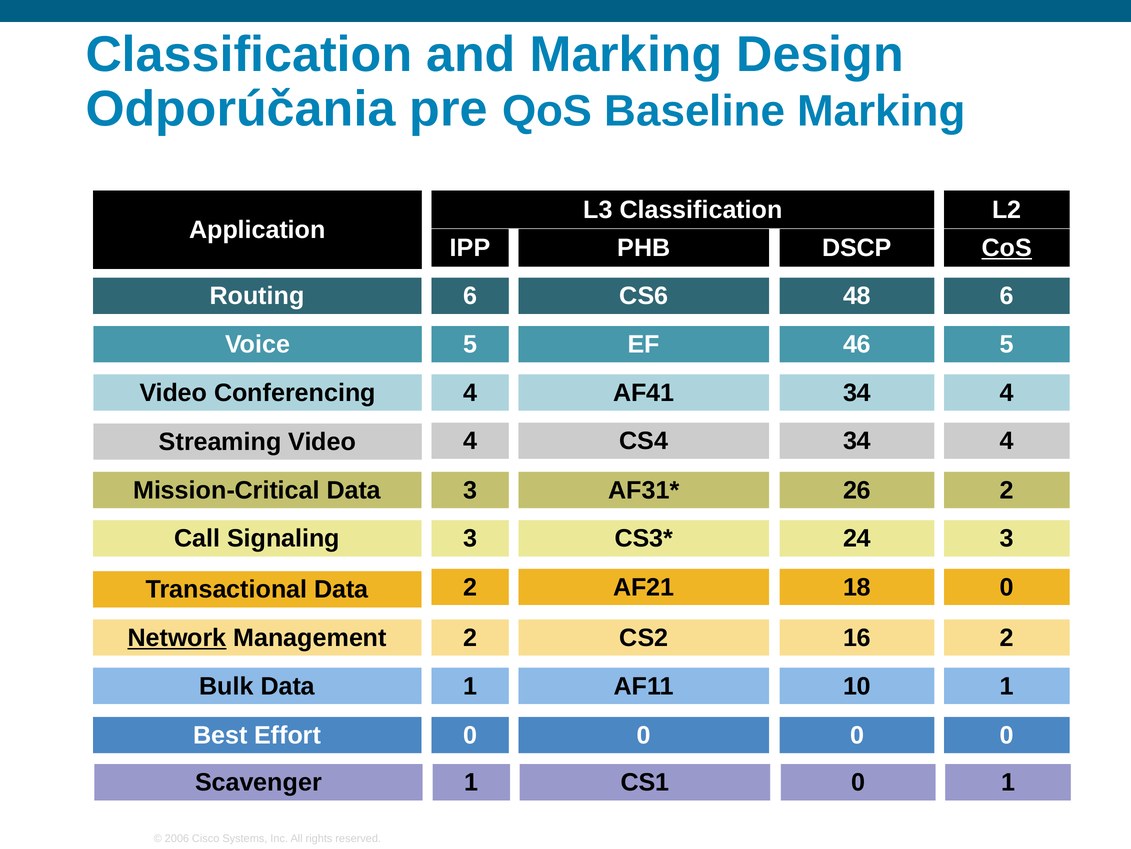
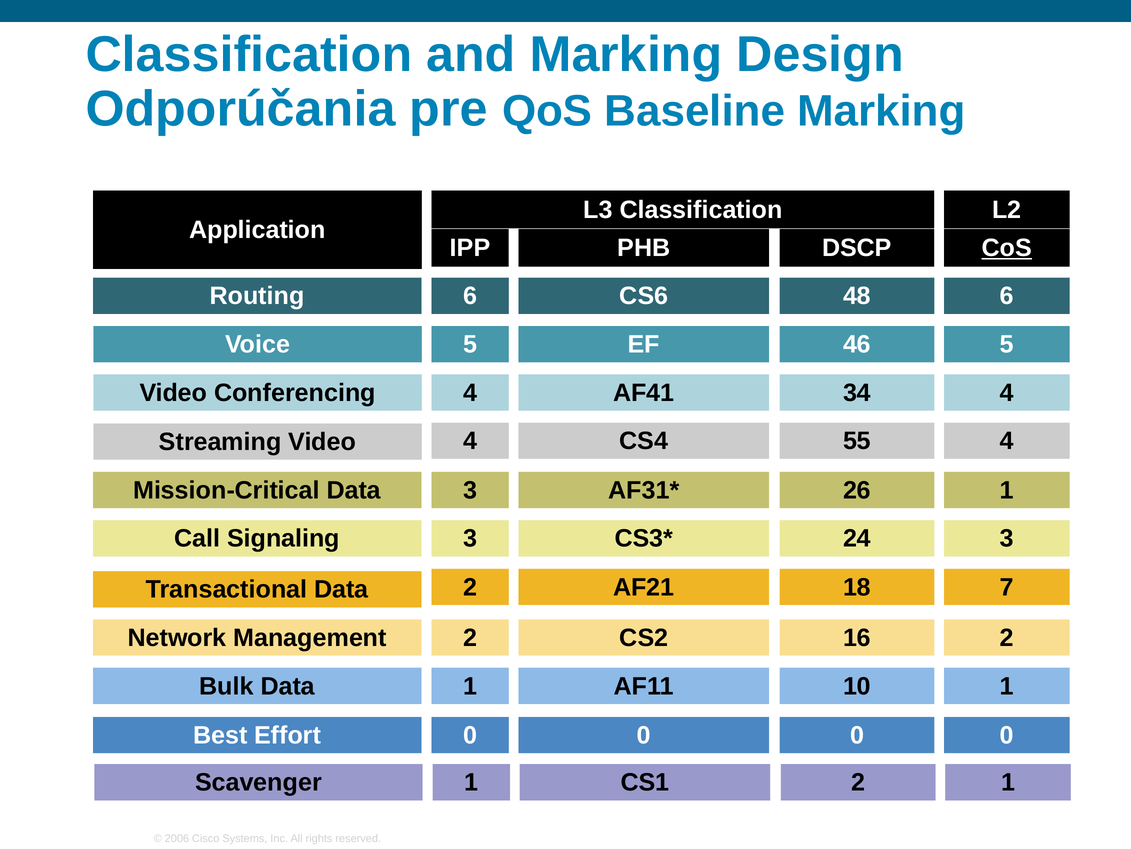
Video 34: 34 -> 55
3 2: 2 -> 1
2 0: 0 -> 7
Network underline: present -> none
Scavenger 0: 0 -> 2
